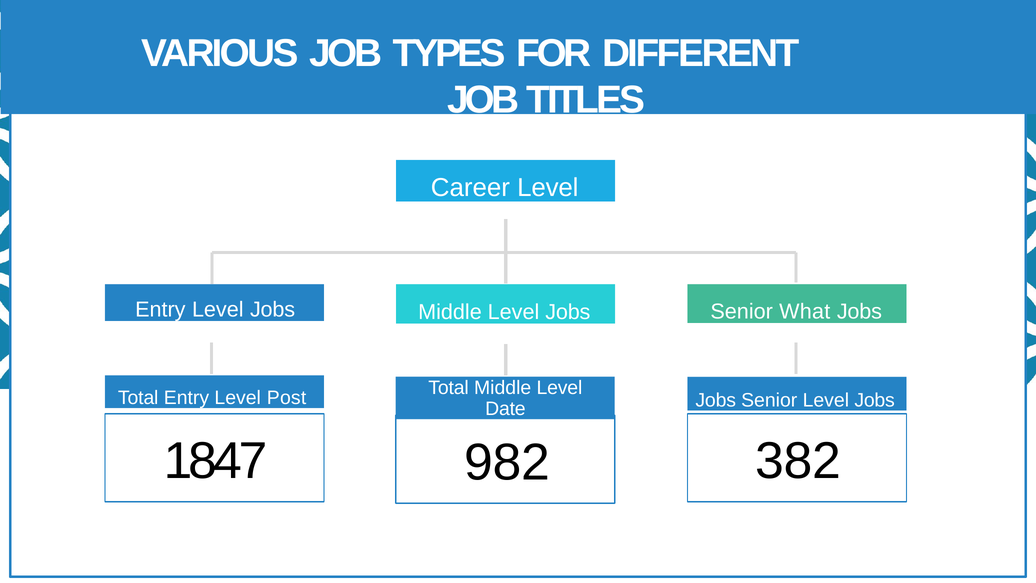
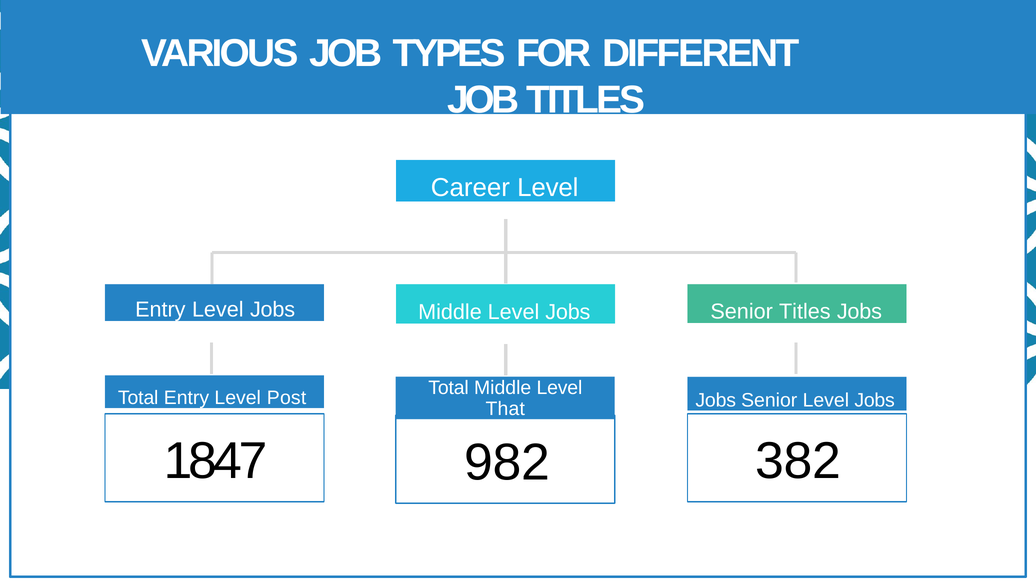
Senior What: What -> Titles
Date: Date -> That
